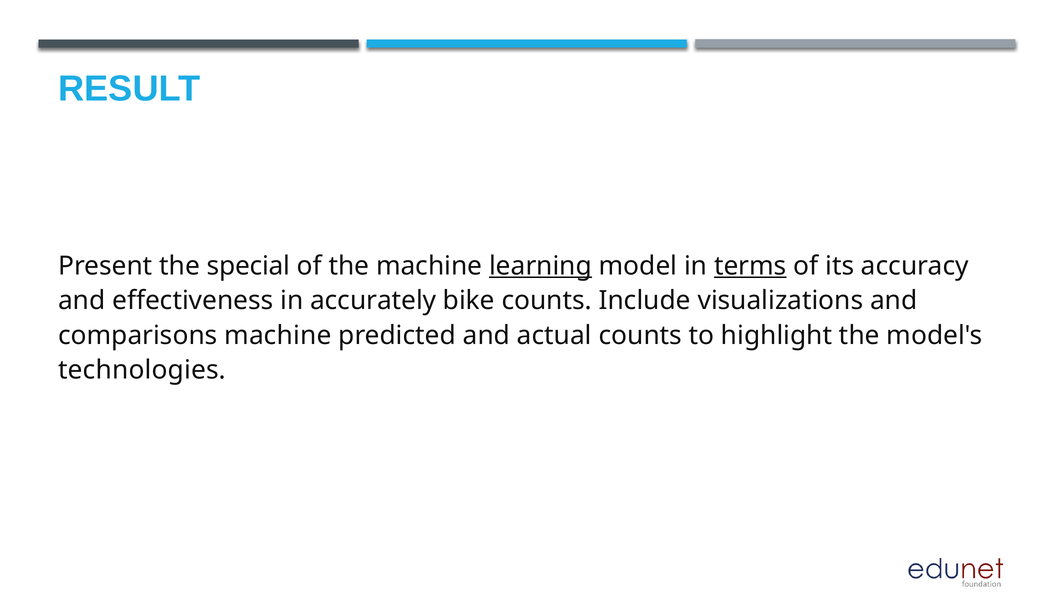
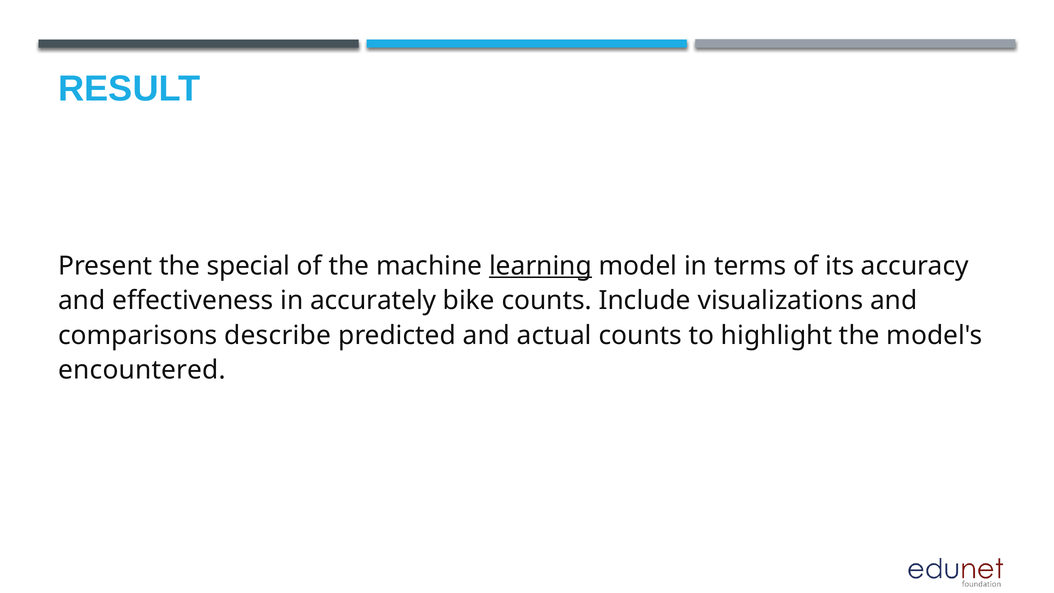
terms underline: present -> none
comparisons machine: machine -> describe
technologies: technologies -> encountered
